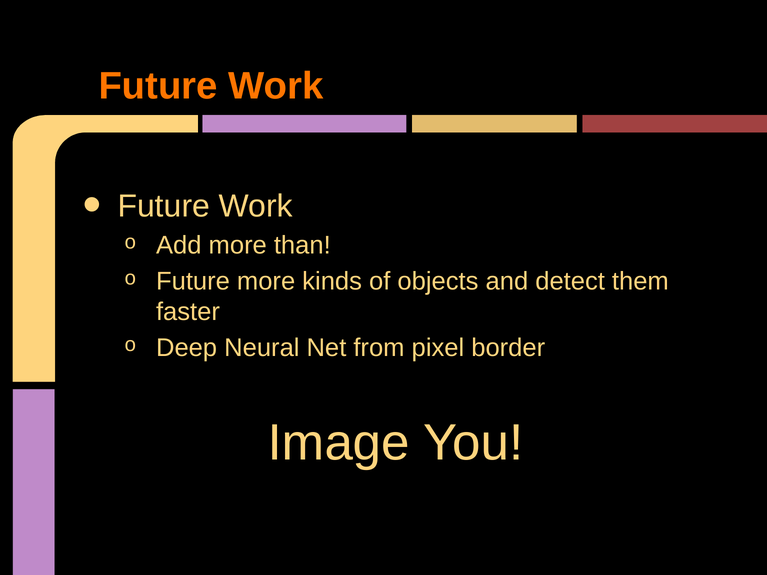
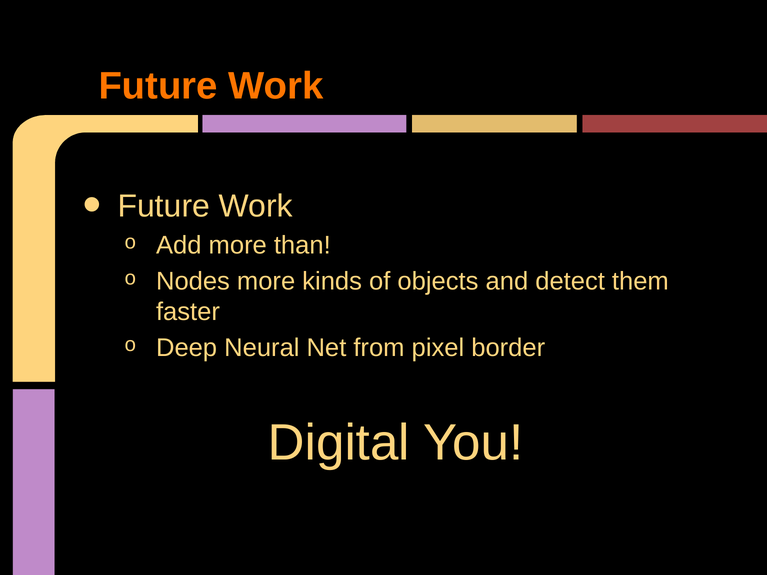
Future at (193, 281): Future -> Nodes
Image: Image -> Digital
